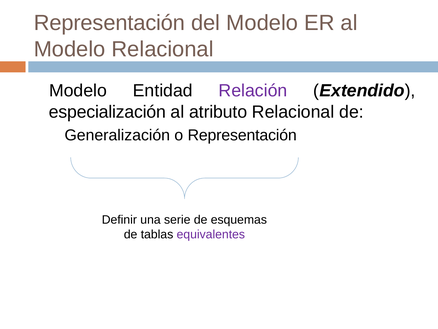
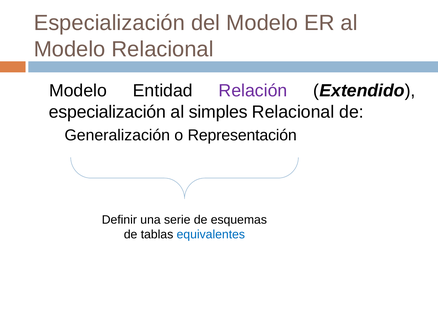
Representación at (109, 23): Representación -> Especialización
atributo: atributo -> simples
equivalentes colour: purple -> blue
